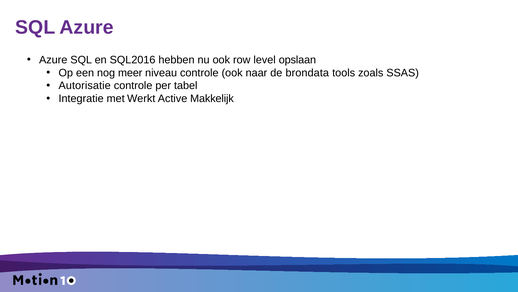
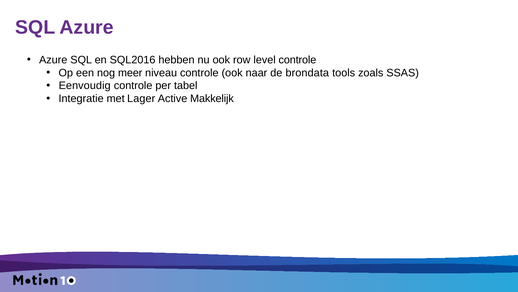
level opslaan: opslaan -> controle
Autorisatie: Autorisatie -> Eenvoudig
Werkt: Werkt -> Lager
